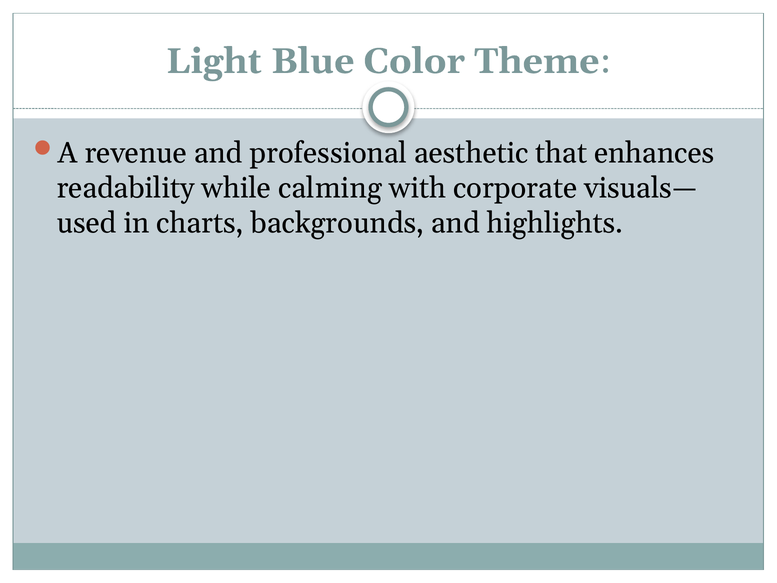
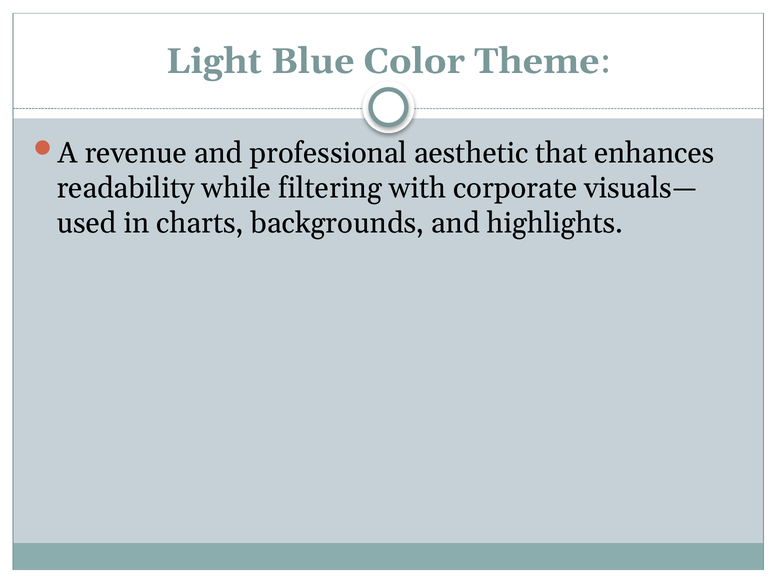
calming: calming -> filtering
